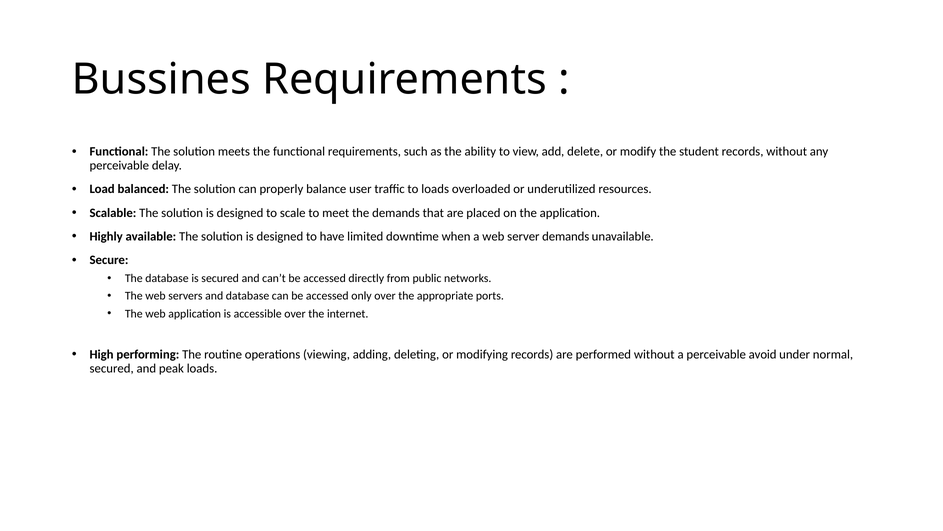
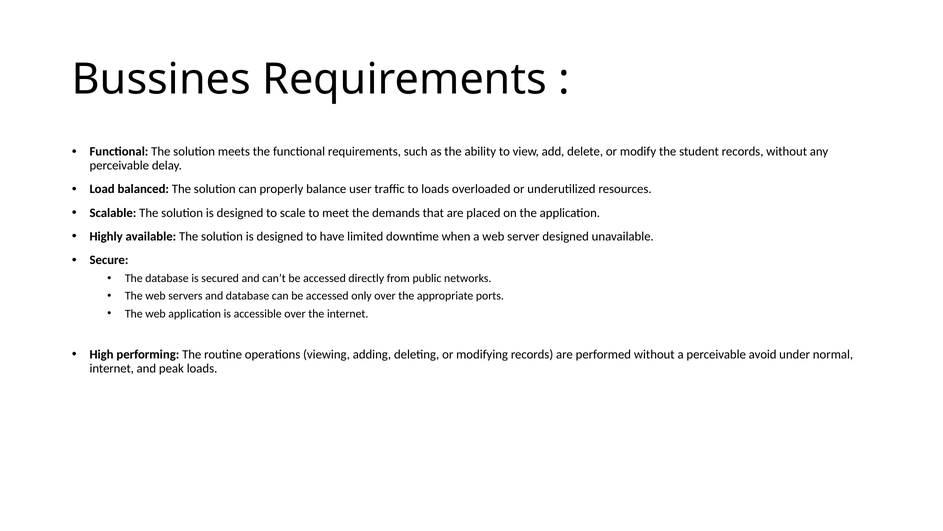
server demands: demands -> designed
secured at (112, 368): secured -> internet
